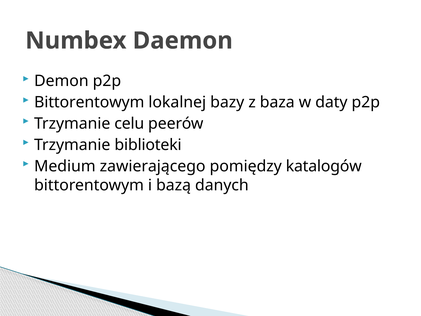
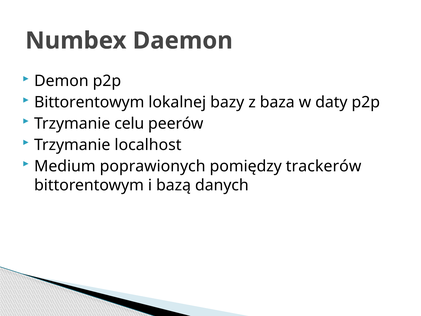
biblioteki: biblioteki -> localhost
zawierającego: zawierającego -> poprawionych
katalogów: katalogów -> trackerów
